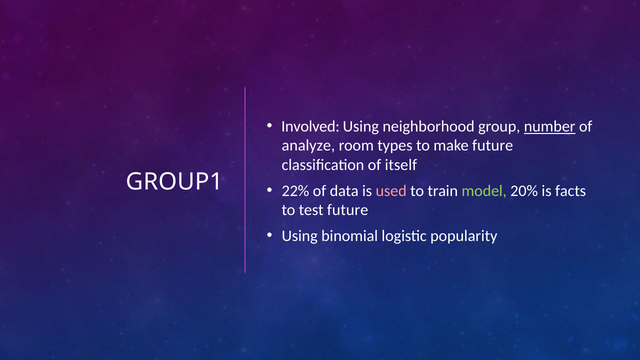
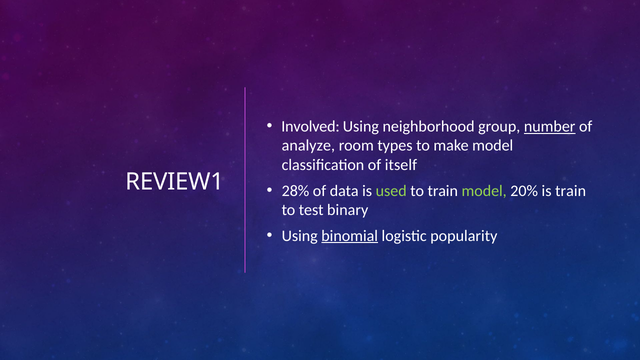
make future: future -> model
GROUP1: GROUP1 -> REVIEW1
22%: 22% -> 28%
used colour: pink -> light green
is facts: facts -> train
test future: future -> binary
binomial underline: none -> present
